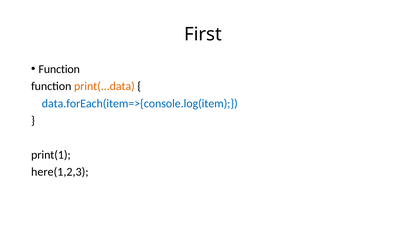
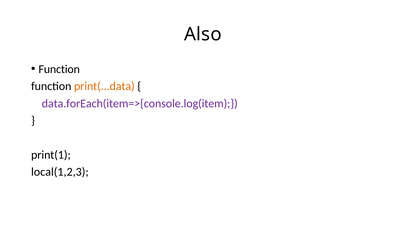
First: First -> Also
data.forEach(item=>{console.log(item colour: blue -> purple
here(1,2,3: here(1,2,3 -> local(1,2,3
